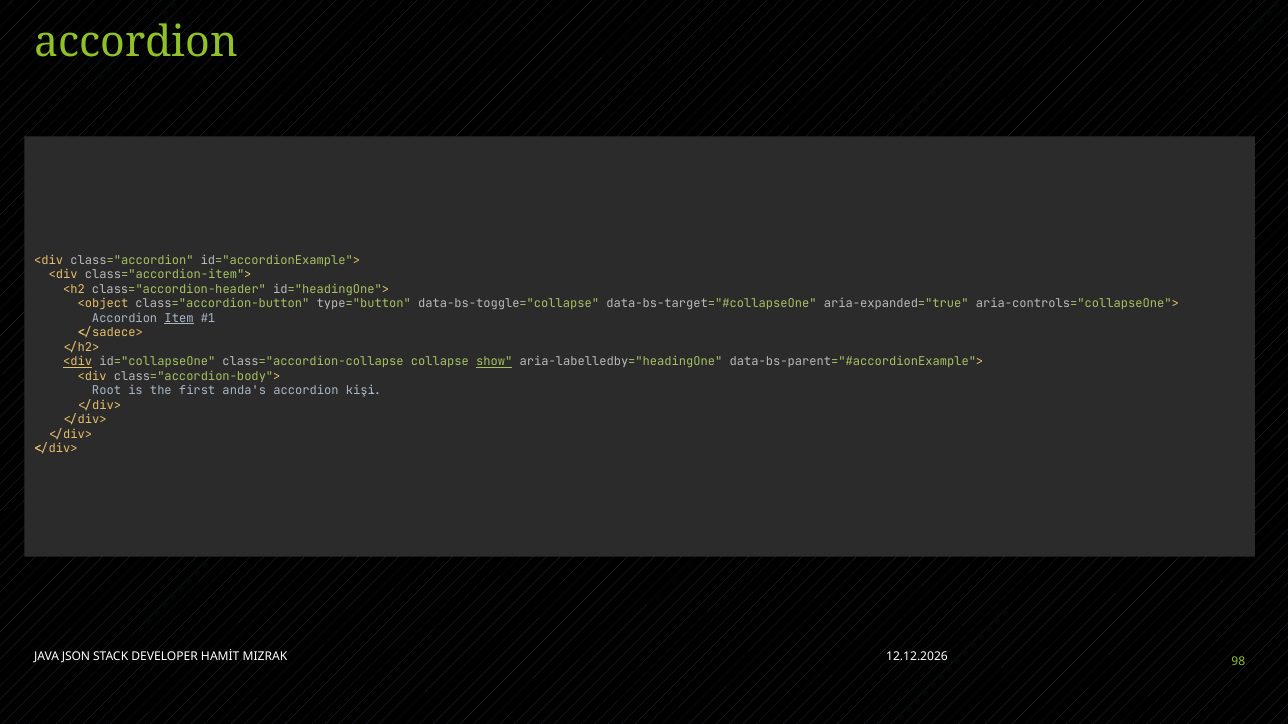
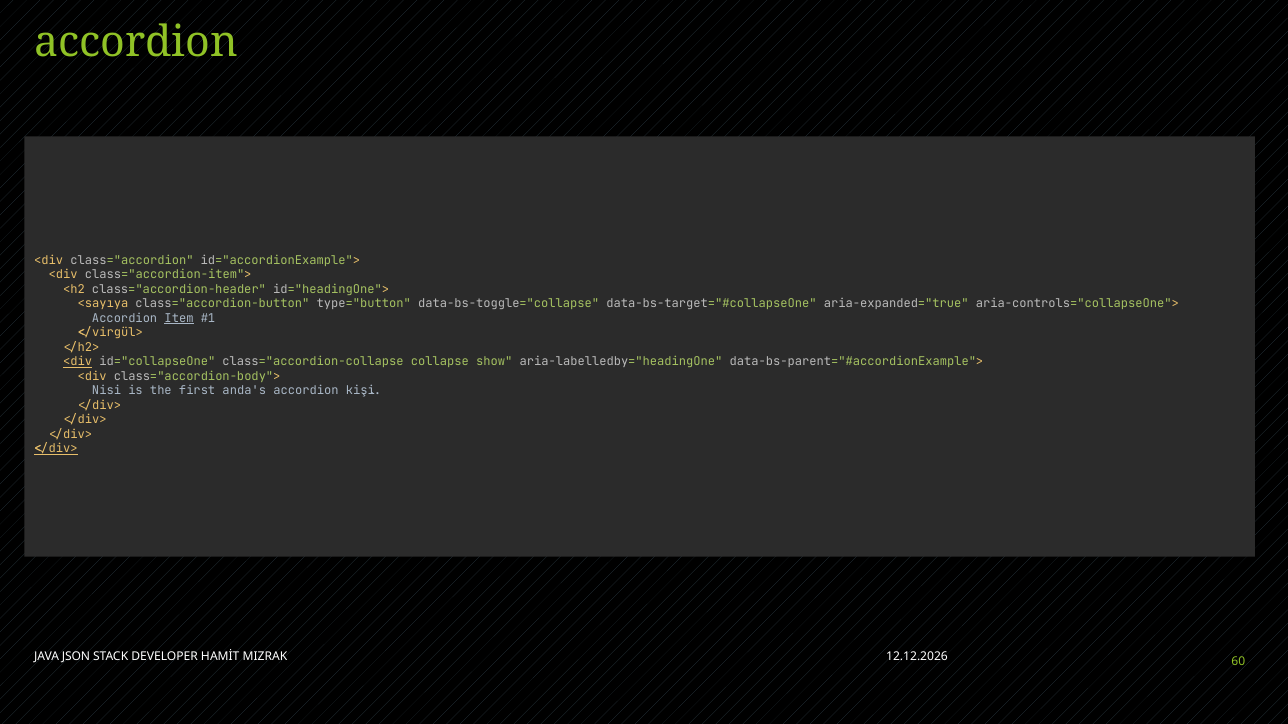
<object: <object -> <sayıya
</sadece>: </sadece> -> </virgül>
show underline: present -> none
Root: Root -> Nisi
</div> at (56, 449) underline: none -> present
98: 98 -> 60
